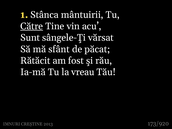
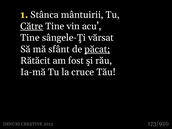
Sunt at (30, 38): Sunt -> Tine
păcat underline: none -> present
vreau: vreau -> cruce
